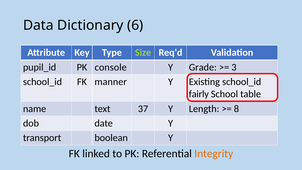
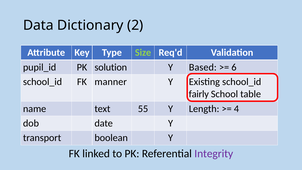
6: 6 -> 2
console: console -> solution
Grade: Grade -> Based
3: 3 -> 6
37: 37 -> 55
8: 8 -> 4
Integrity colour: orange -> purple
